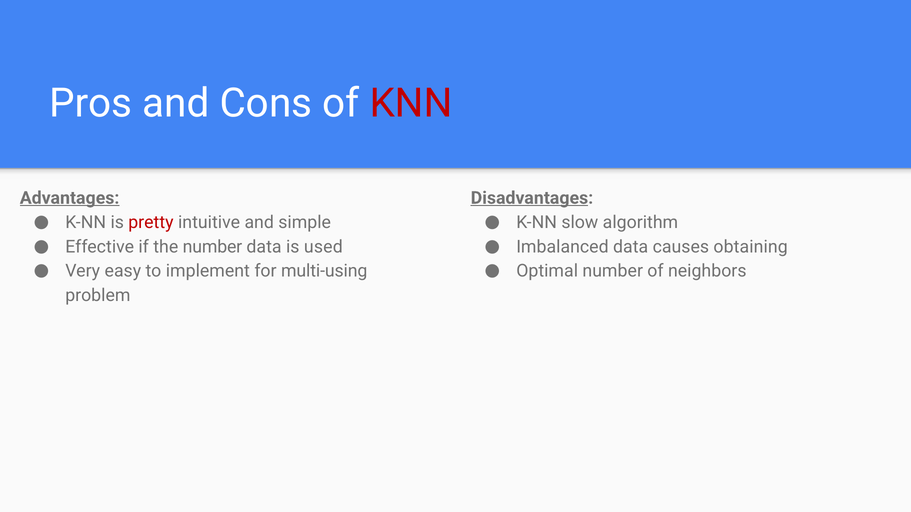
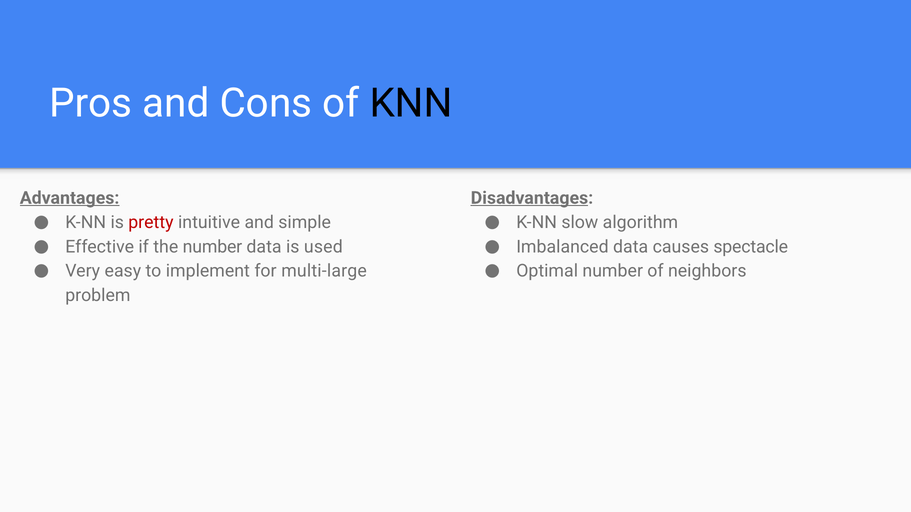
KNN colour: red -> black
obtaining: obtaining -> spectacle
multi-using: multi-using -> multi-large
